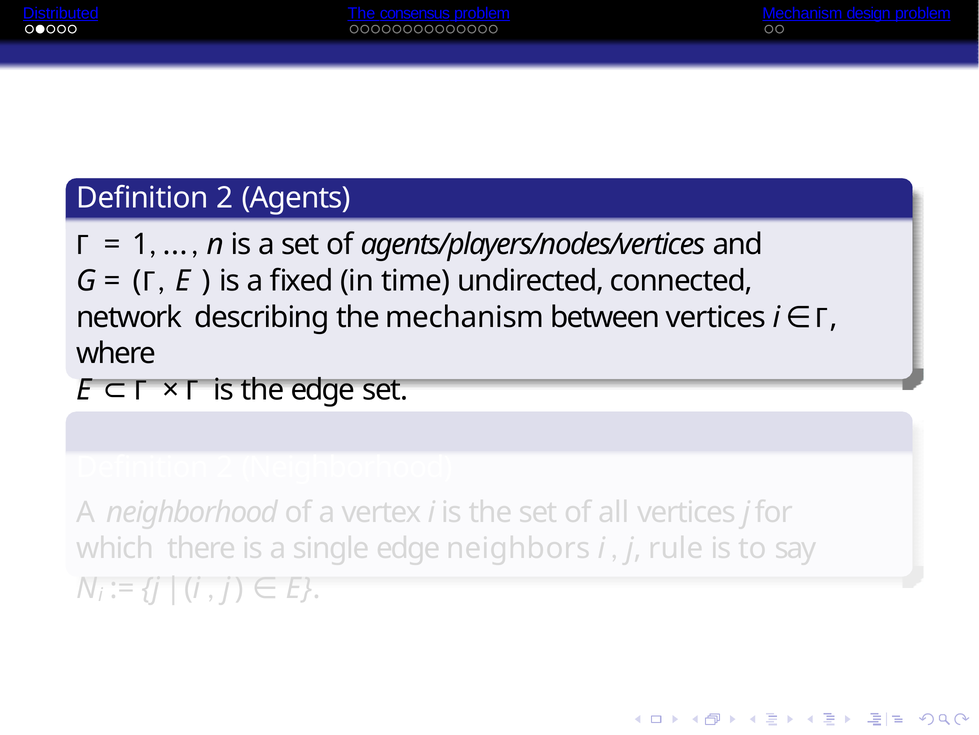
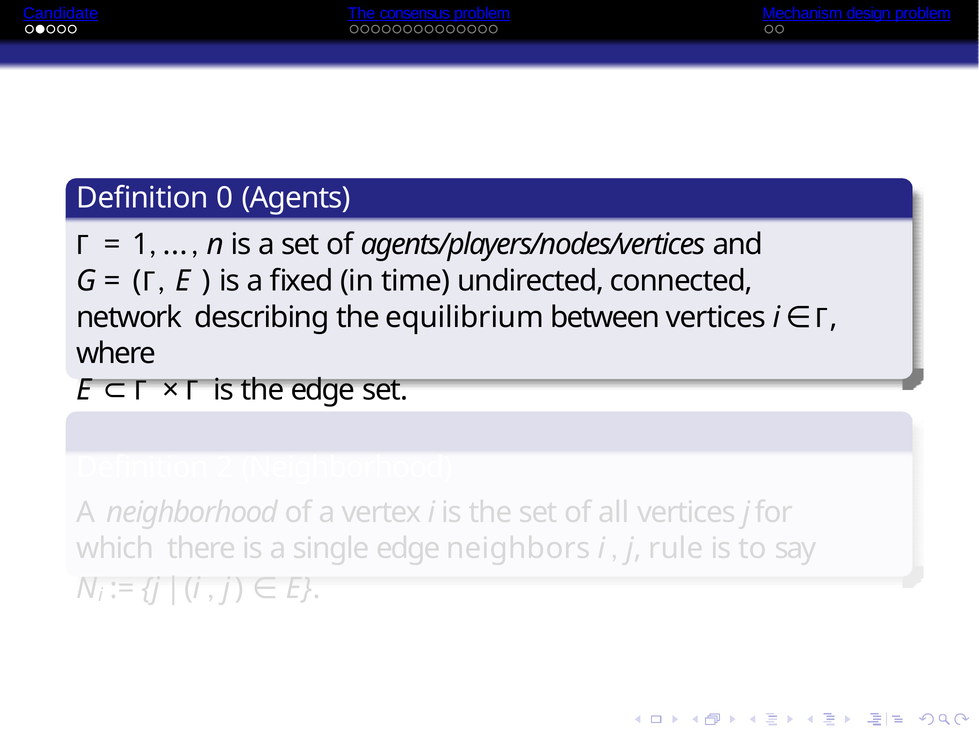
Distributed: Distributed -> Candidate
2 at (225, 198): 2 -> 0
the mechanism: mechanism -> equilibrium
